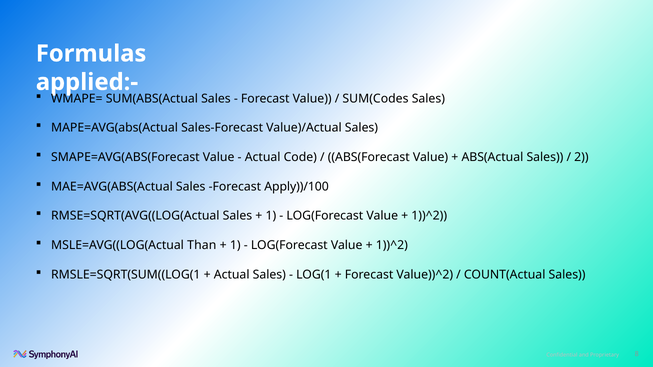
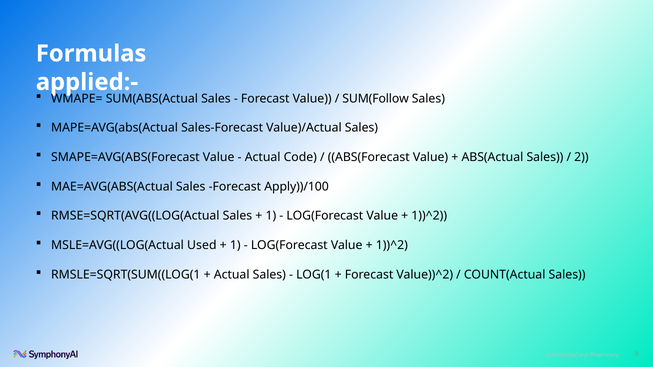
SUM(Codes: SUM(Codes -> SUM(Follow
Than: Than -> Used
